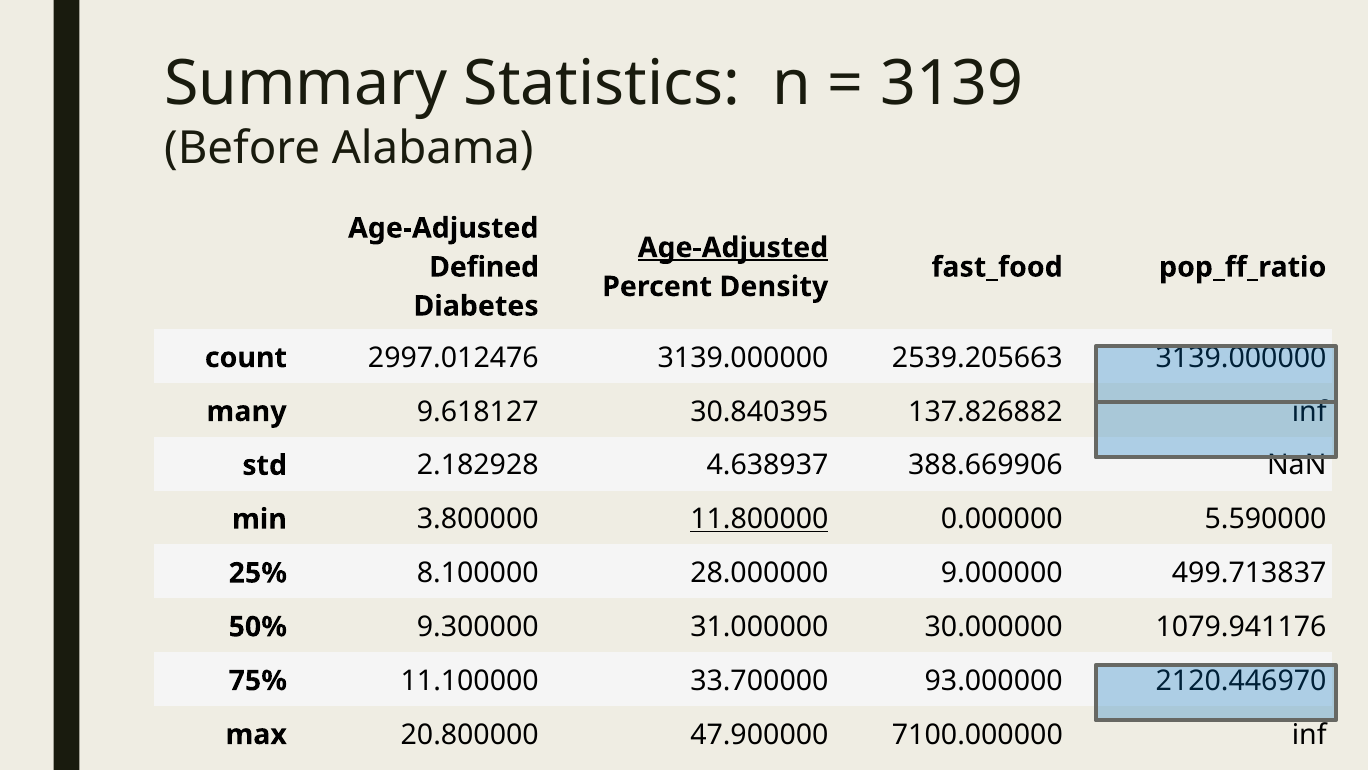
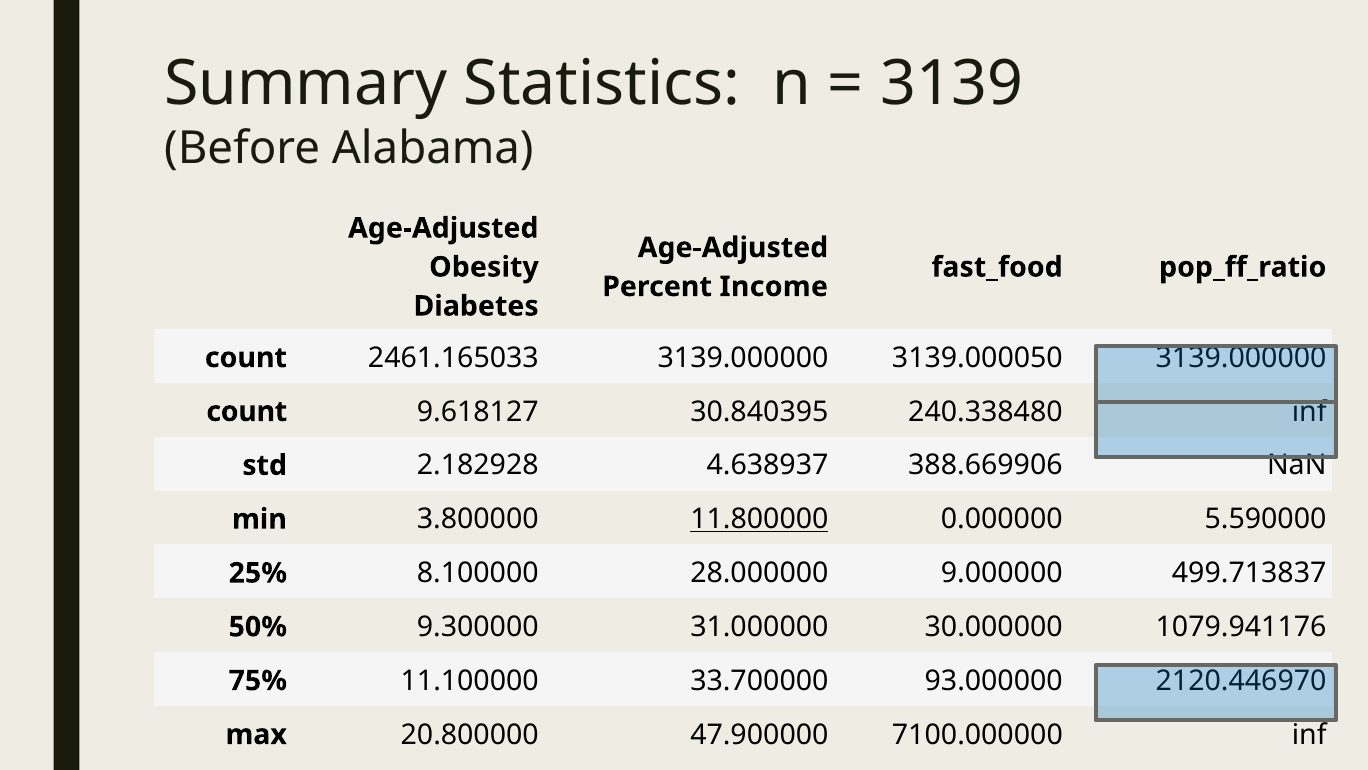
Age-Adjusted at (733, 248) underline: present -> none
Defined: Defined -> Obesity
Density: Density -> Income
2997.012476: 2997.012476 -> 2461.165033
2539.205663: 2539.205663 -> 3139.000050
many at (247, 411): many -> count
137.826882: 137.826882 -> 240.338480
